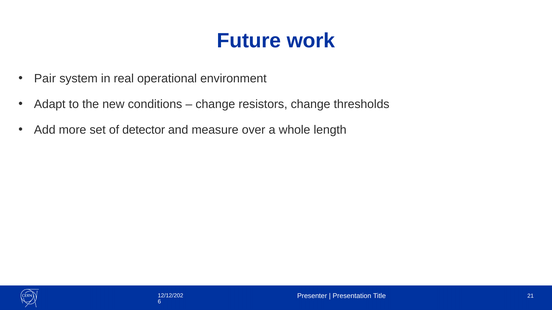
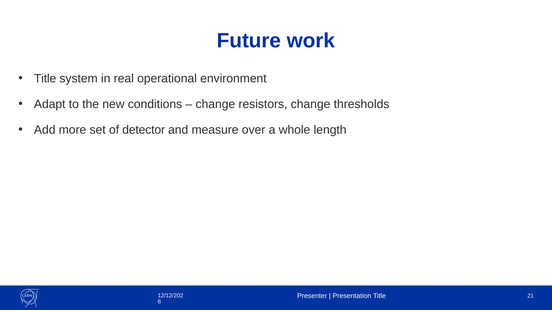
Pair at (45, 79): Pair -> Title
